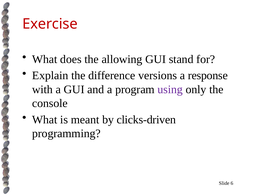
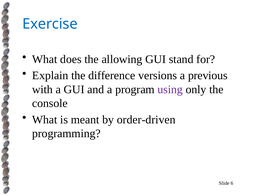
Exercise colour: red -> blue
response: response -> previous
clicks-driven: clicks-driven -> order-driven
